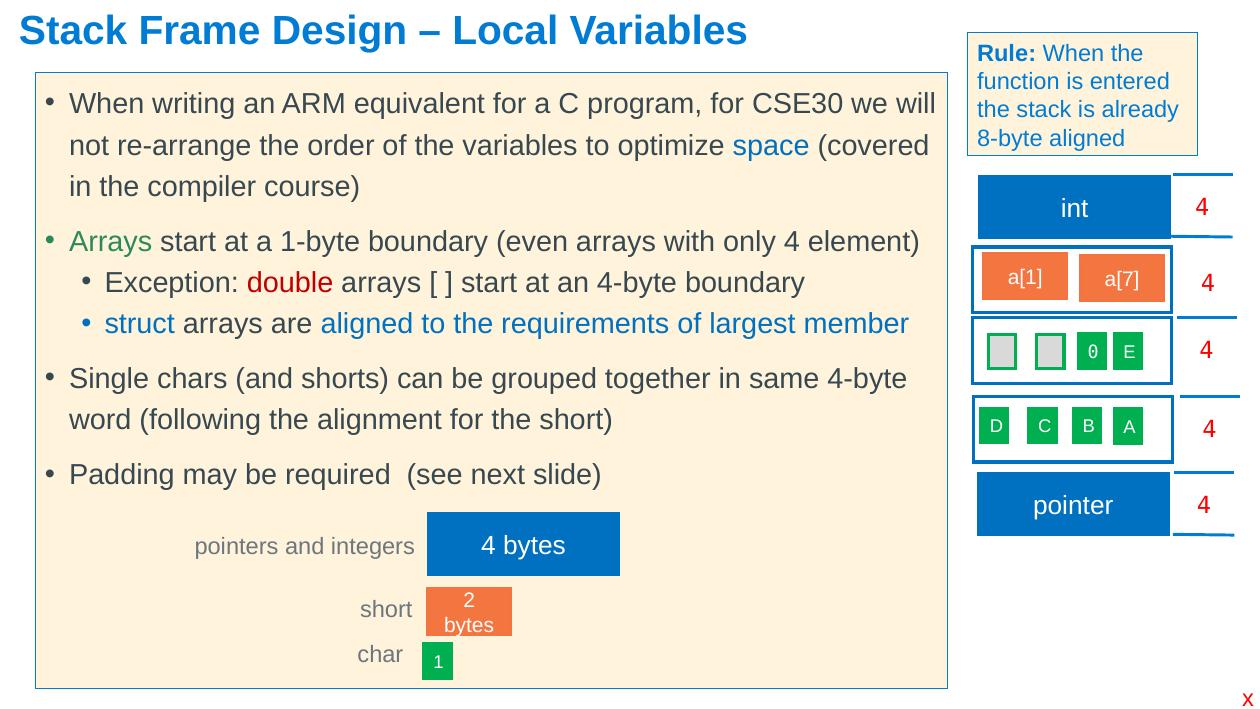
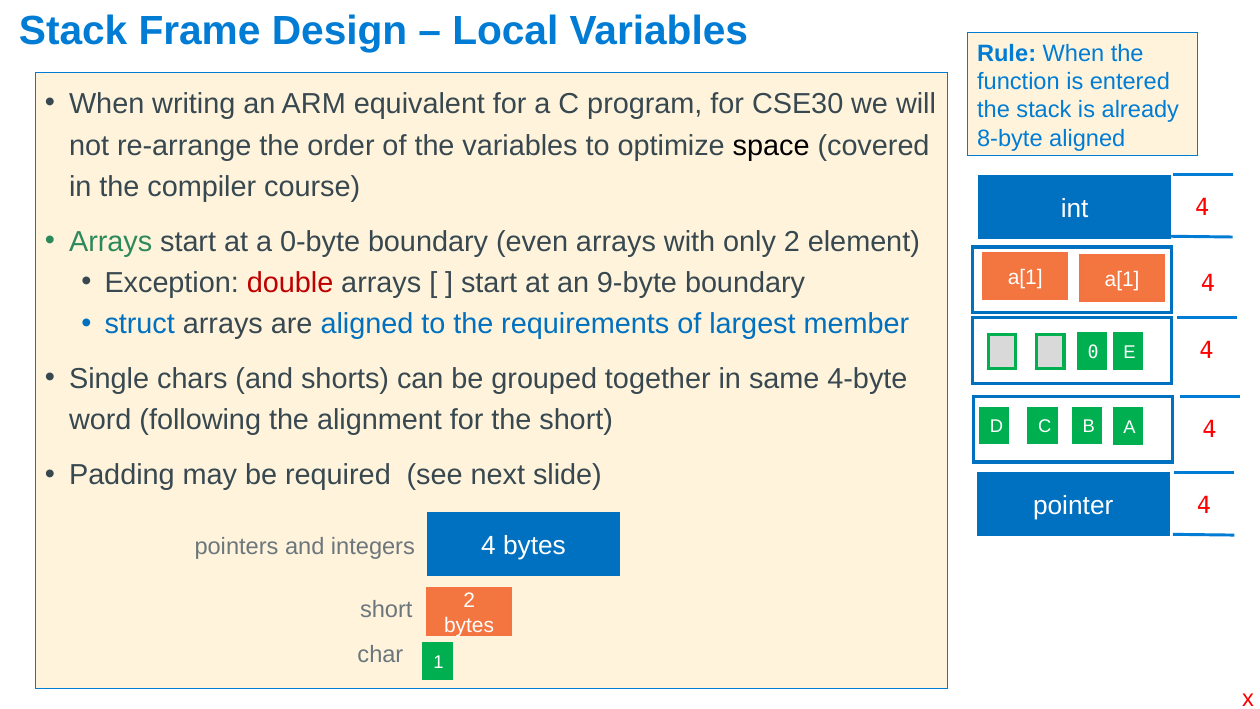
space colour: blue -> black
1-byte: 1-byte -> 0-byte
only 4: 4 -> 2
an 4-byte: 4-byte -> 9-byte
a[7 at (1122, 279): a[7 -> a[1
